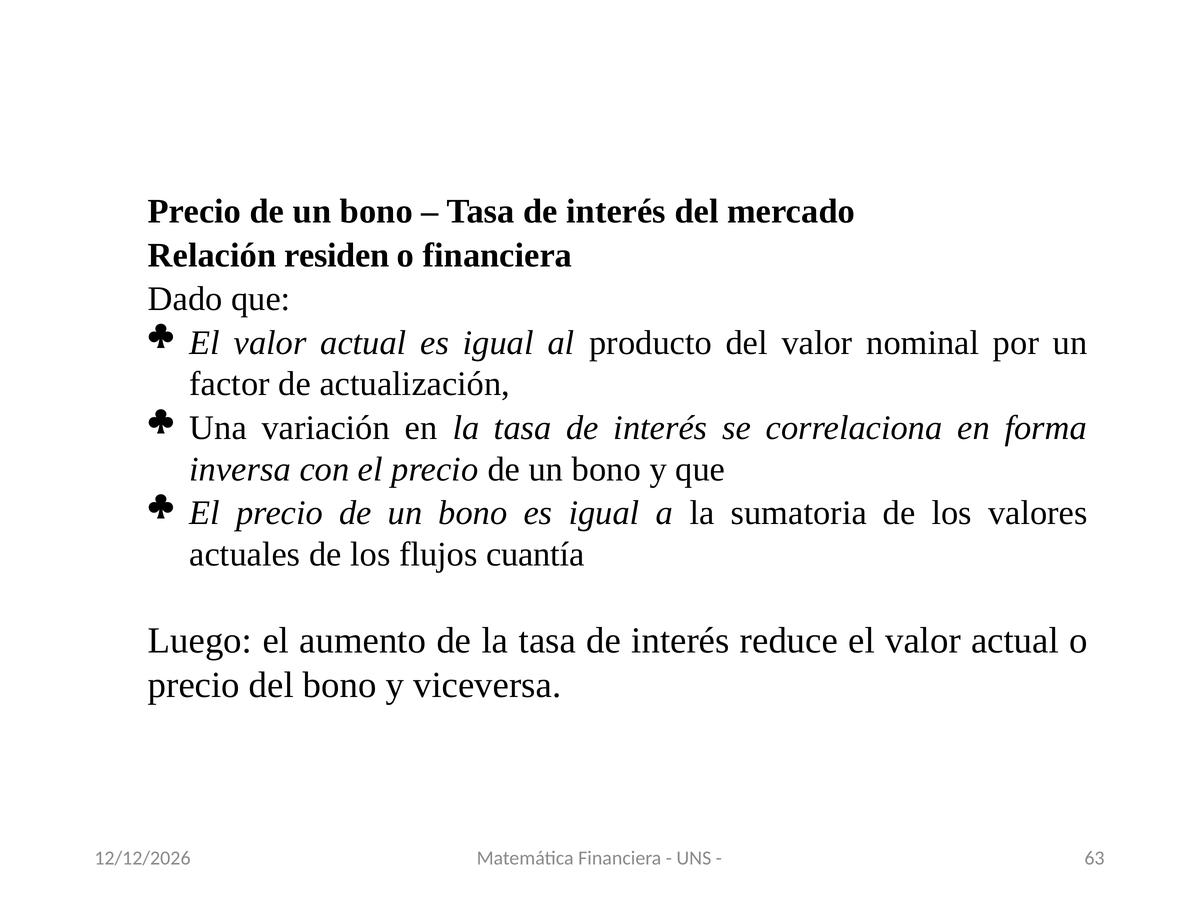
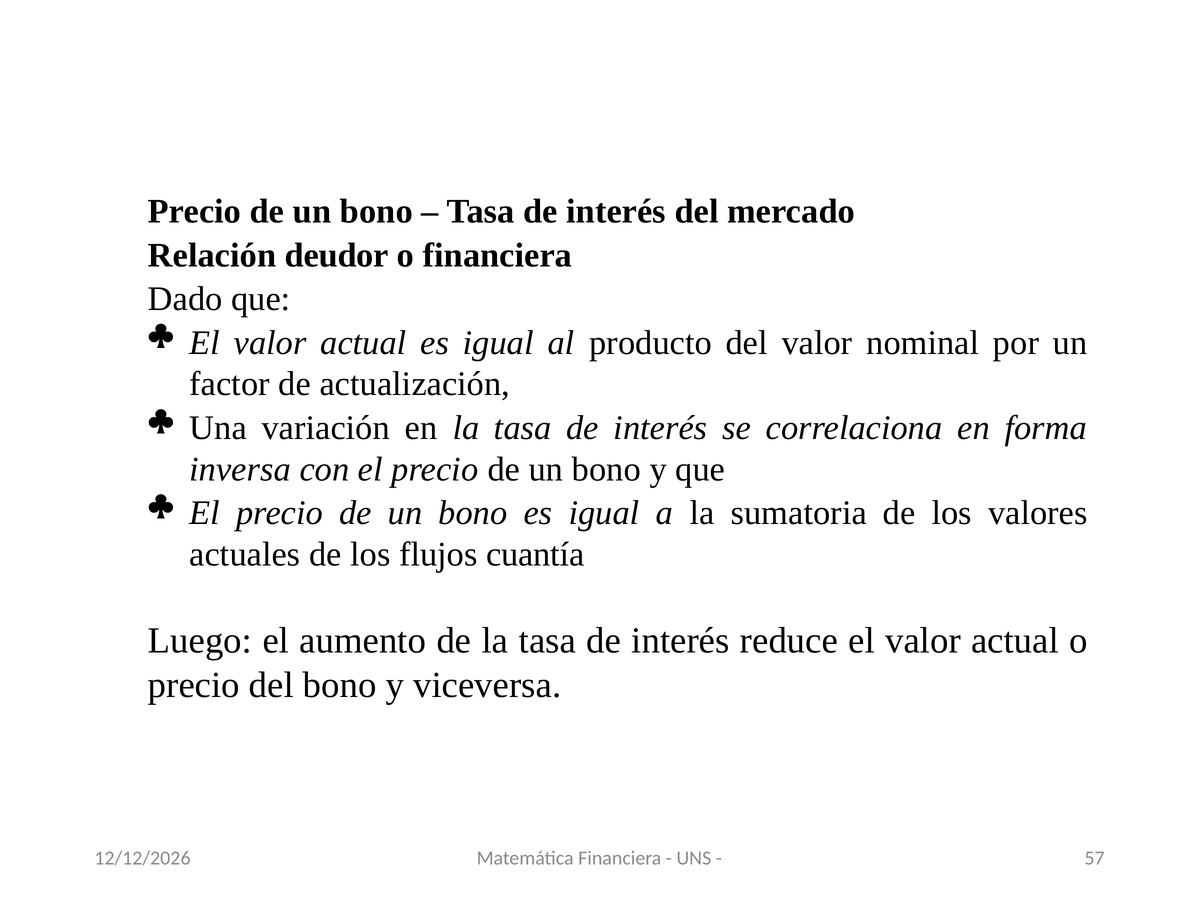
residen: residen -> deudor
63: 63 -> 57
